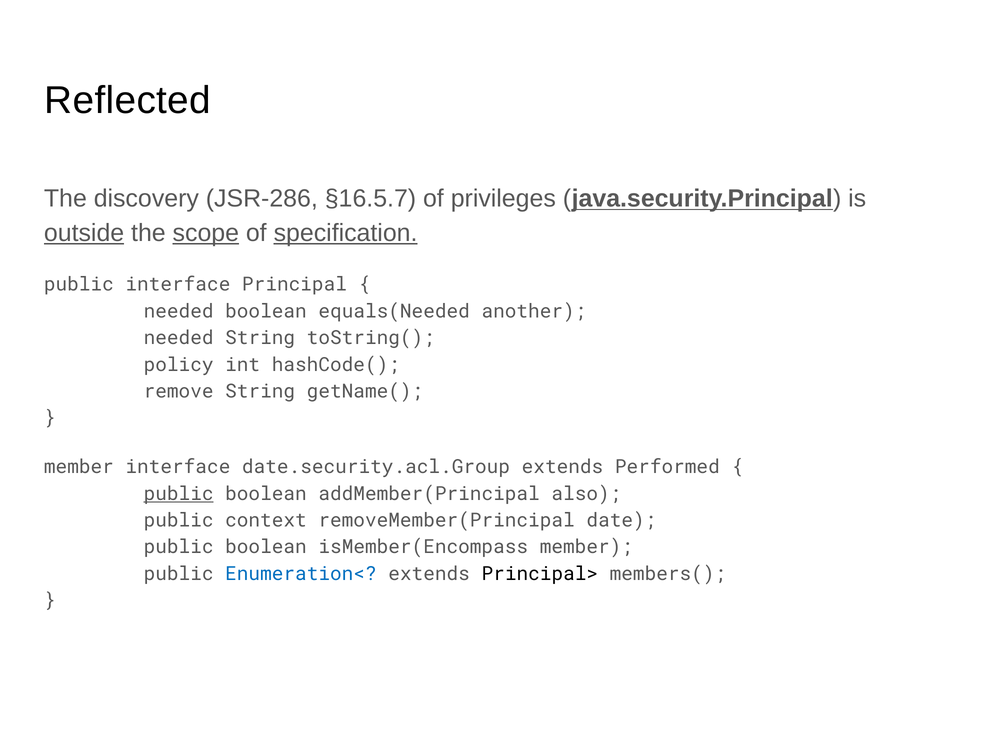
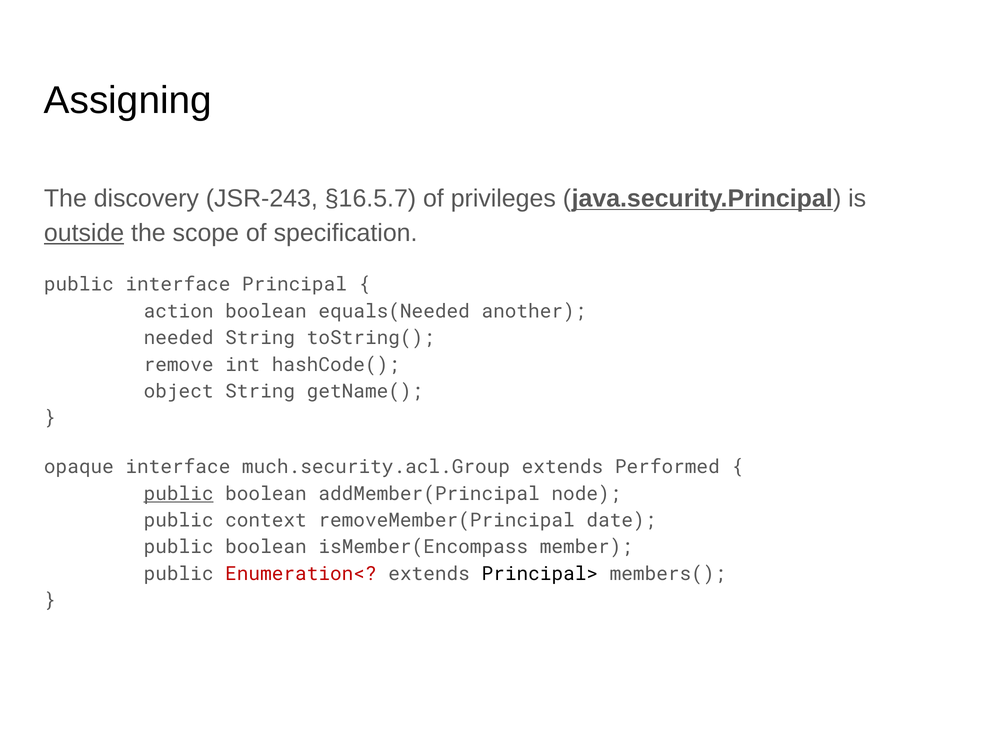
Reflected: Reflected -> Assigning
JSR-286: JSR-286 -> JSR-243
scope underline: present -> none
specification underline: present -> none
needed at (179, 312): needed -> action
policy: policy -> remove
remove: remove -> object
member at (79, 467): member -> opaque
date.security.acl.Group: date.security.acl.Group -> much.security.acl.Group
also: also -> node
Enumeration< colour: blue -> red
